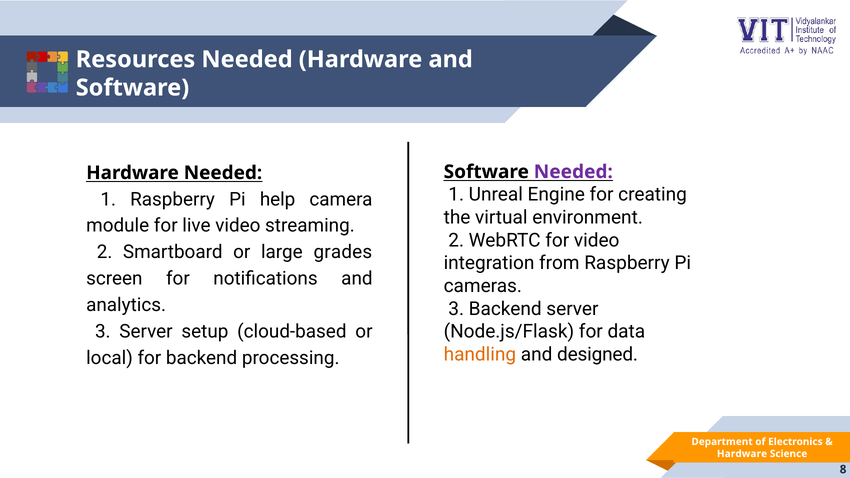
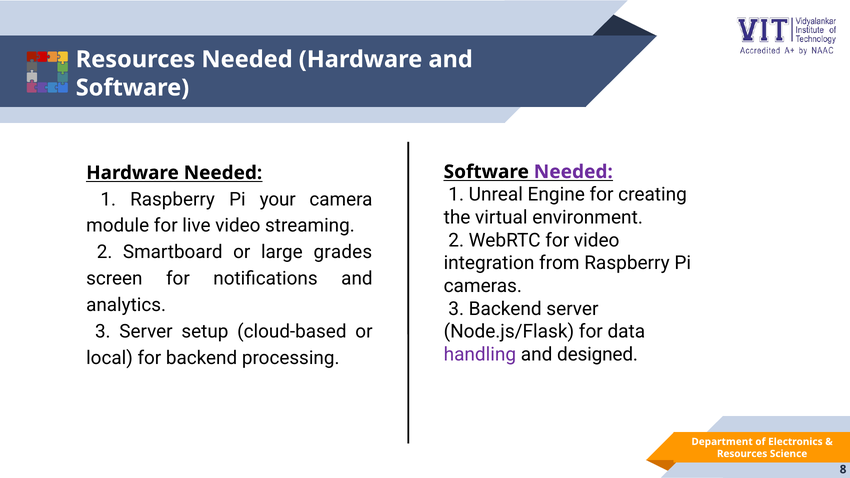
help: help -> your
handling colour: orange -> purple
Hardware at (742, 454): Hardware -> Resources
